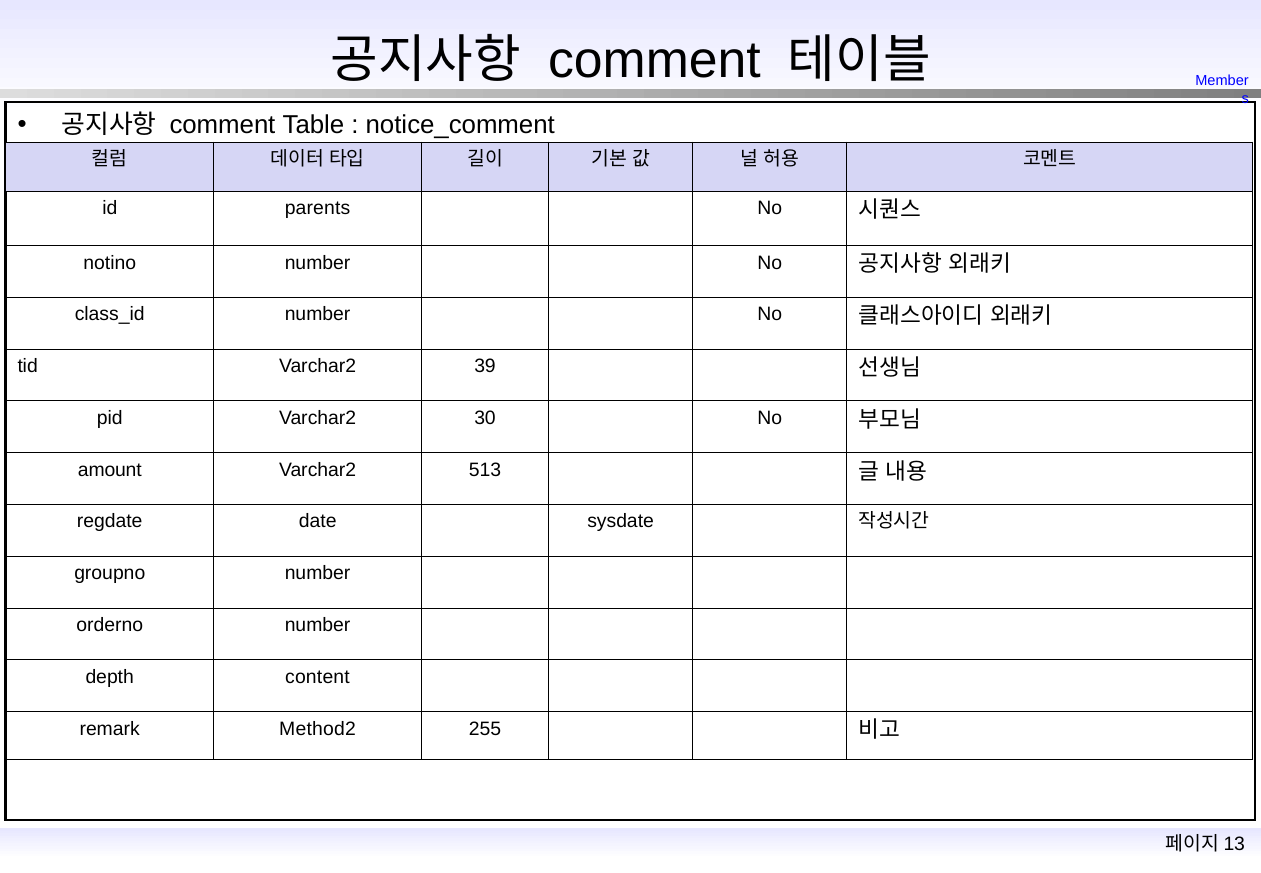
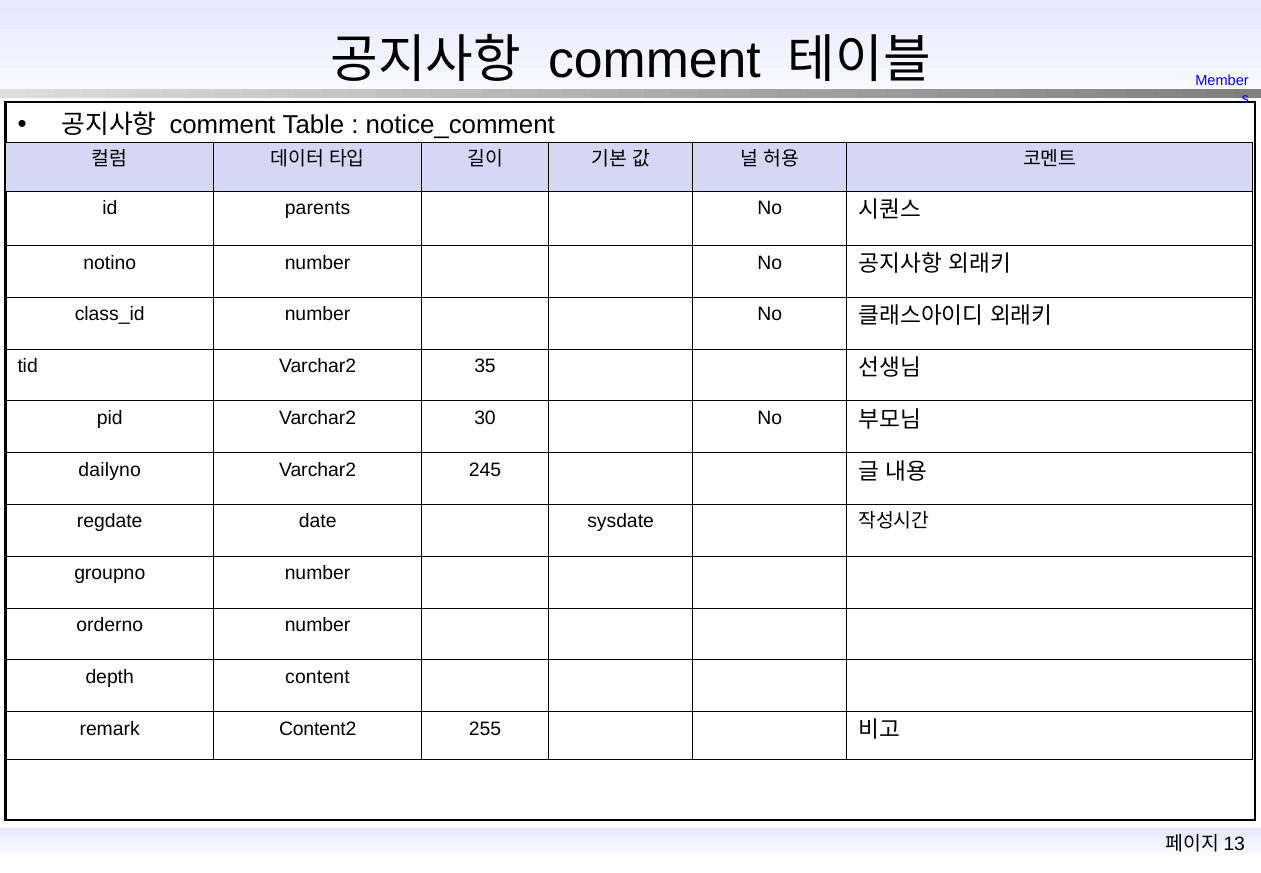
39: 39 -> 35
amount: amount -> dailyno
513: 513 -> 245
Method2: Method2 -> Content2
